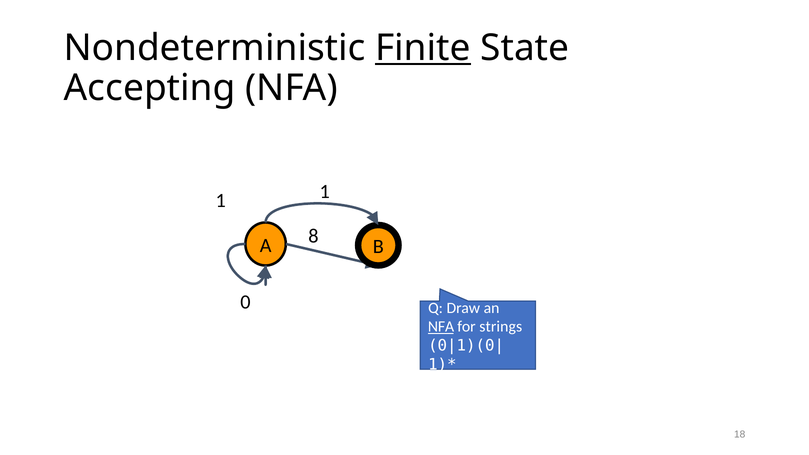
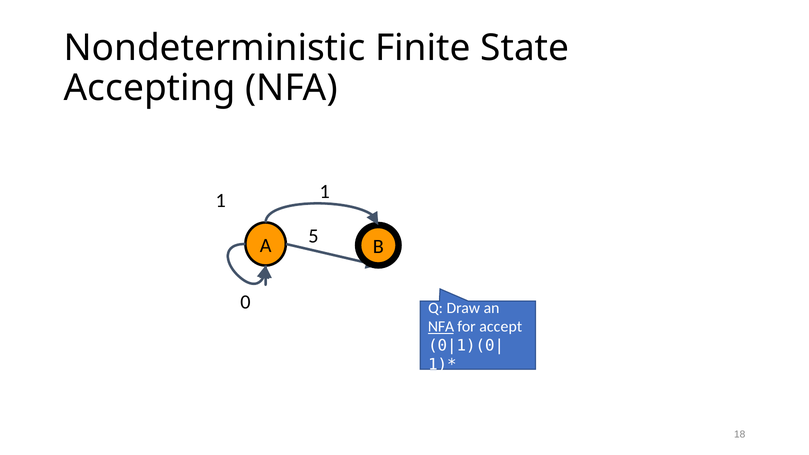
Finite underline: present -> none
8: 8 -> 5
strings: strings -> accept
